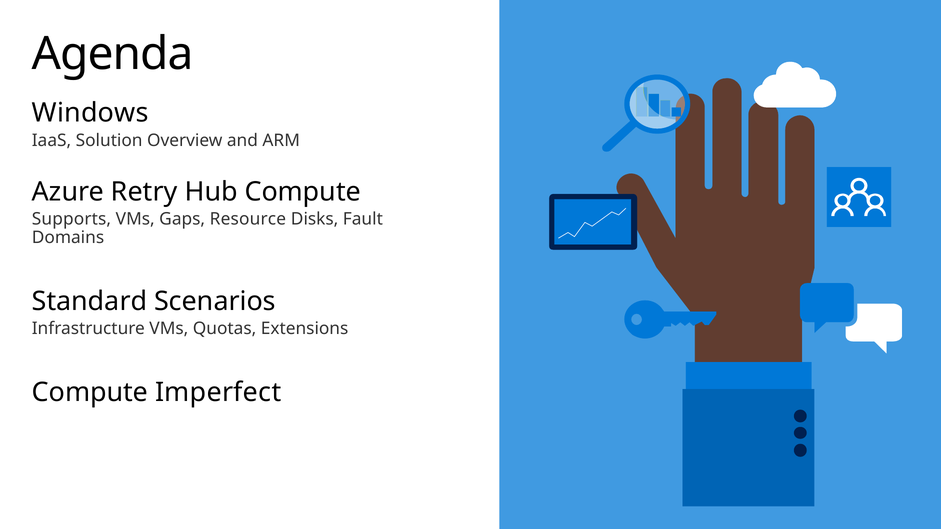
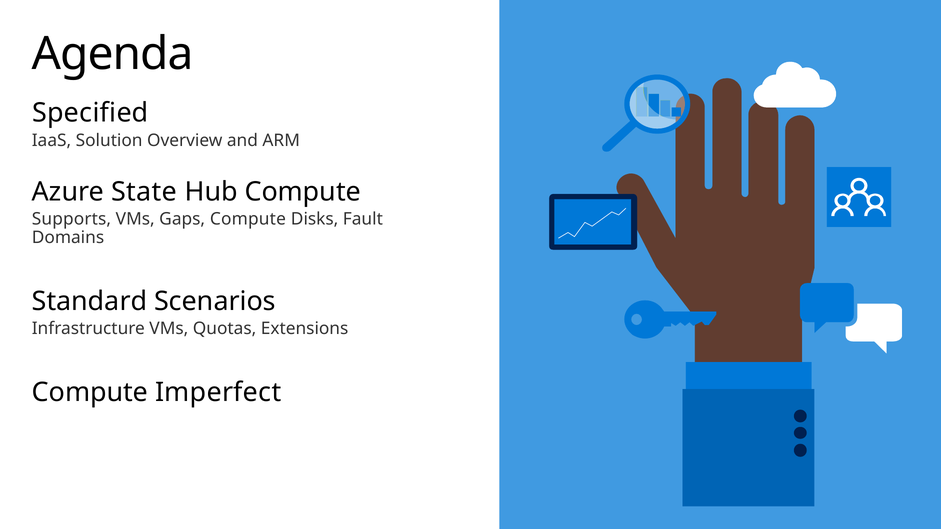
Windows: Windows -> Specified
Retry: Retry -> State
Gaps Resource: Resource -> Compute
